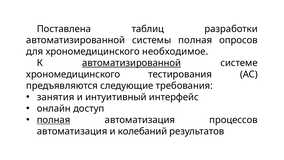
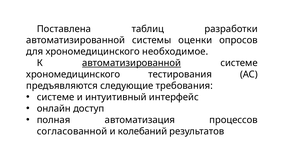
системы полная: полная -> оценки
занятия at (56, 97): занятия -> системе
полная at (54, 120) underline: present -> none
автоматизация at (72, 131): автоматизация -> согласованной
